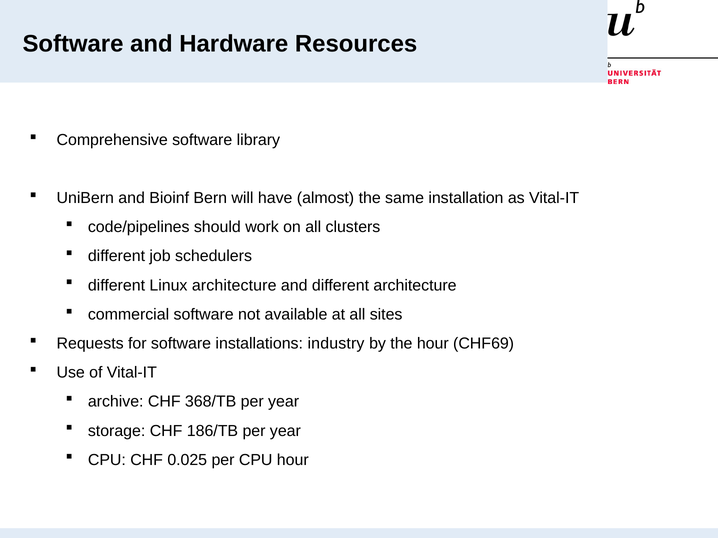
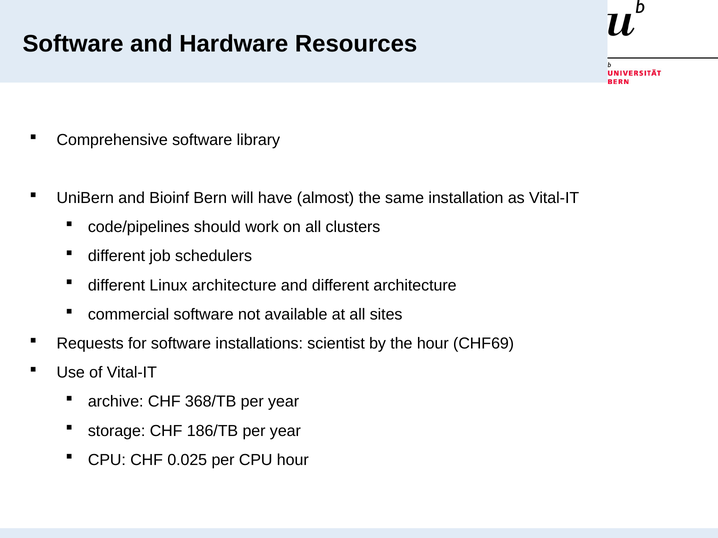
industry: industry -> scientist
